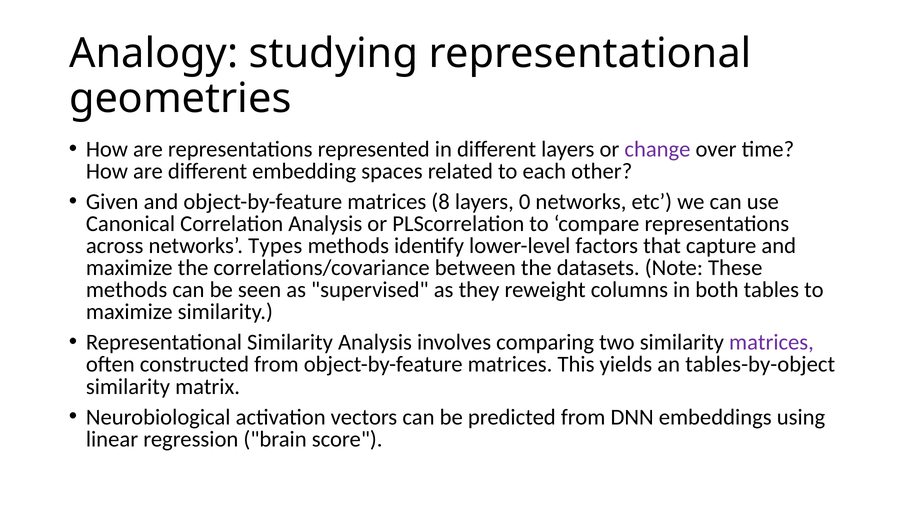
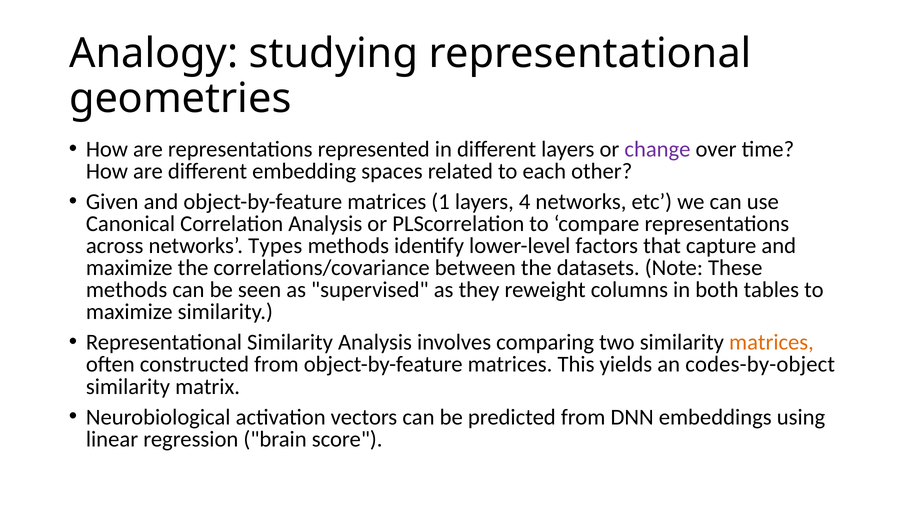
8: 8 -> 1
0: 0 -> 4
matrices at (771, 342) colour: purple -> orange
tables-by-object: tables-by-object -> codes-by-object
